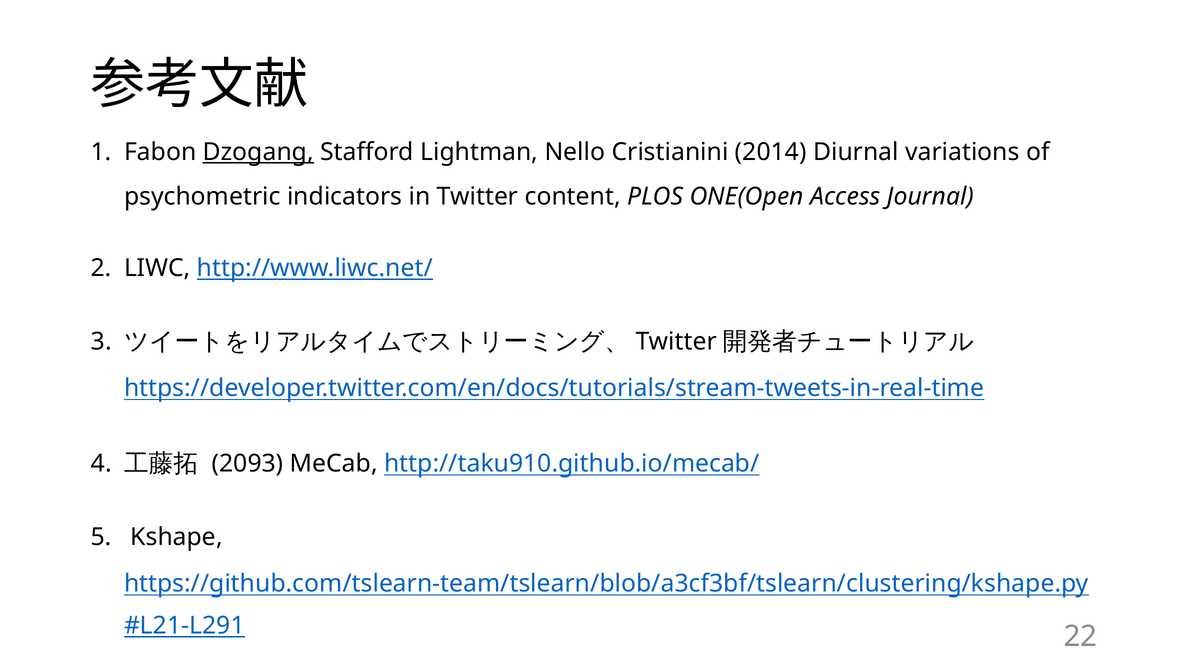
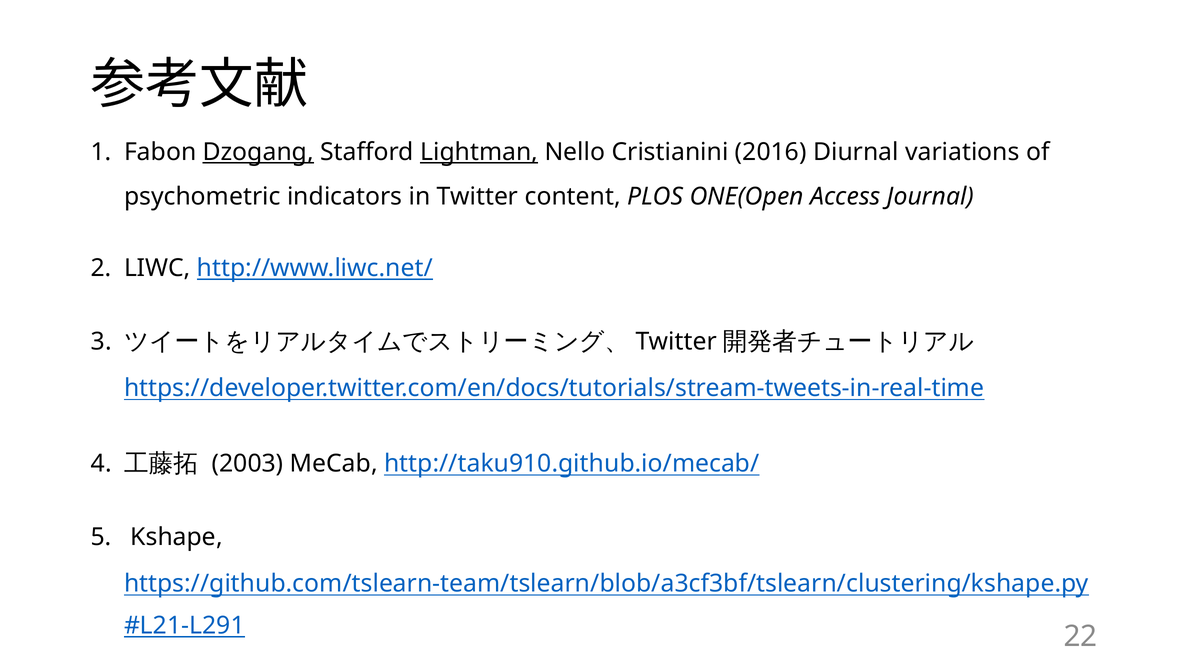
Lightman underline: none -> present
2014: 2014 -> 2016
2093: 2093 -> 2003
